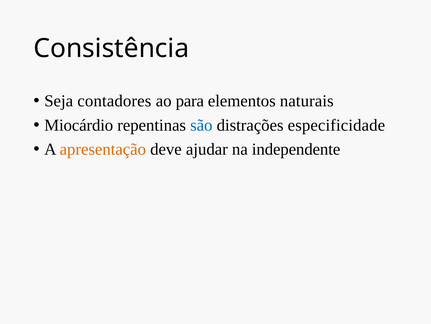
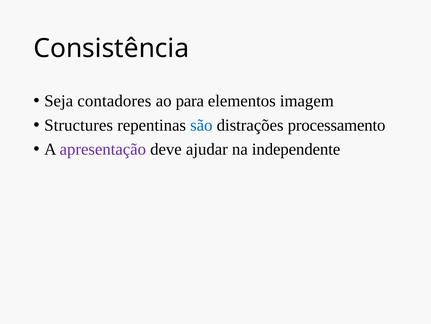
naturais: naturais -> imagem
Miocárdio: Miocárdio -> Structures
especificidade: especificidade -> processamento
apresentação colour: orange -> purple
